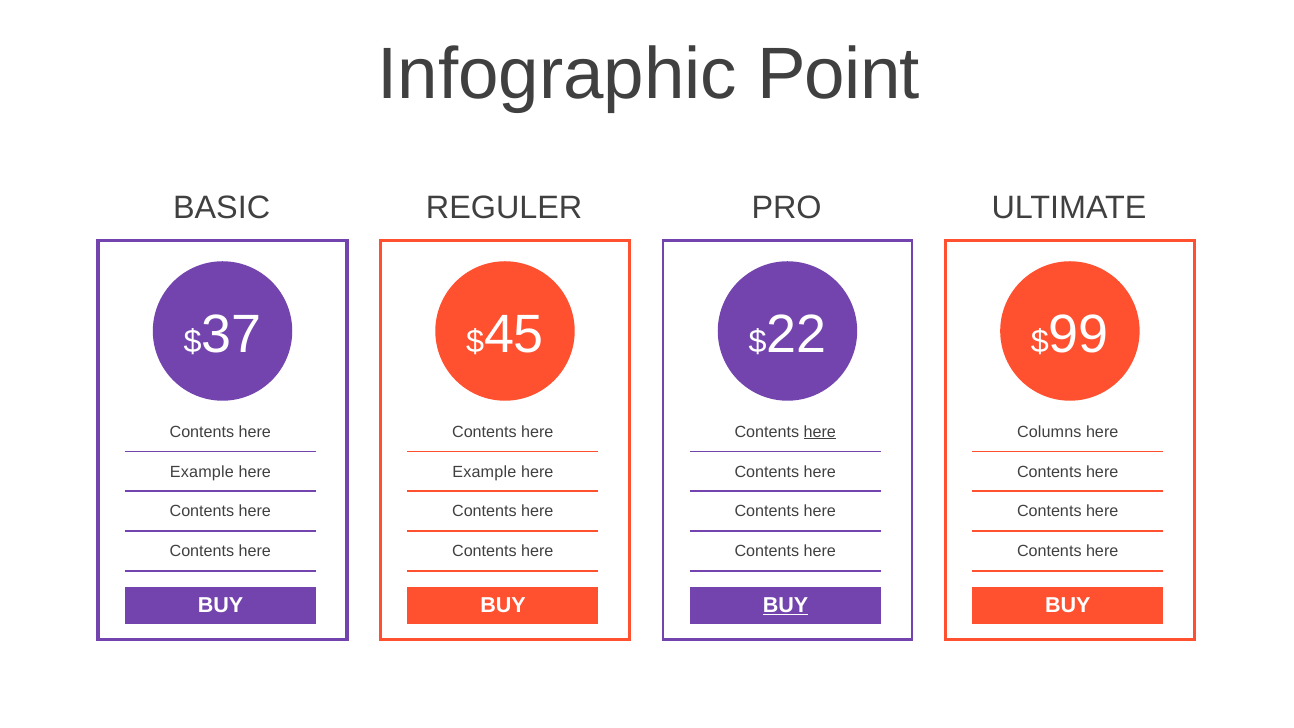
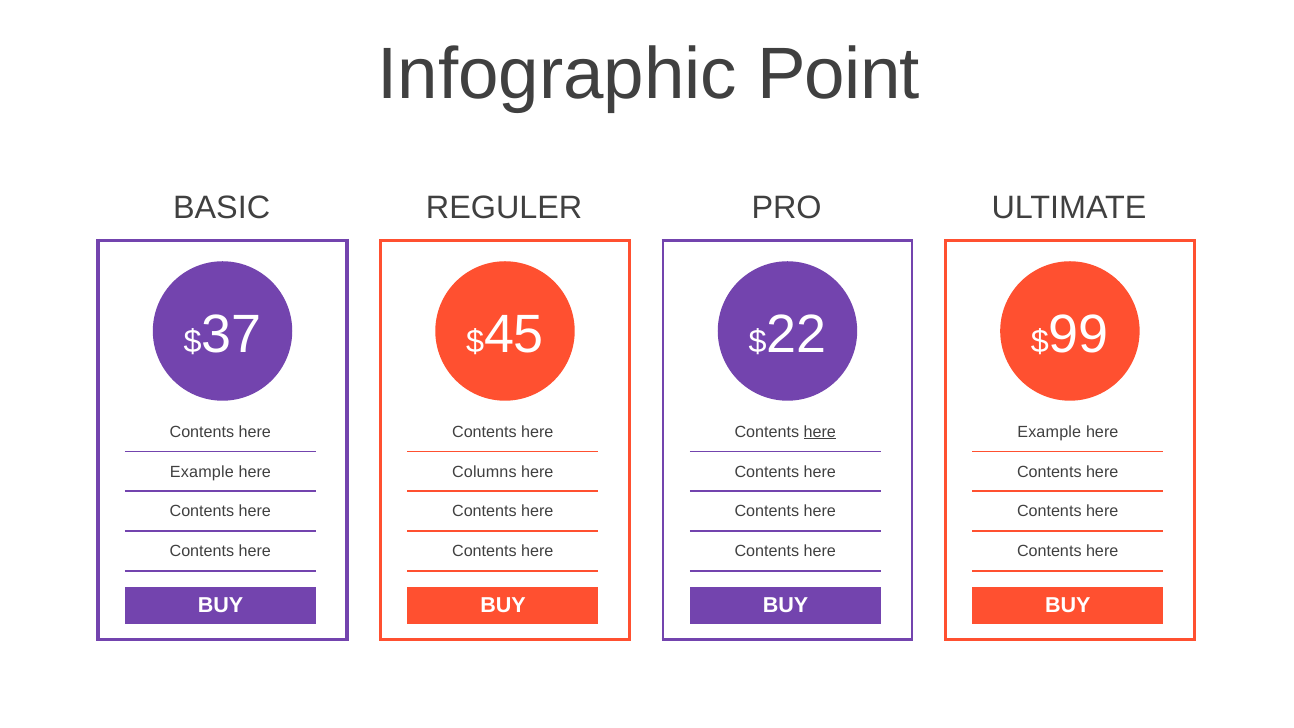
Columns at (1049, 432): Columns -> Example
Example at (484, 472): Example -> Columns
BUY at (785, 605) underline: present -> none
